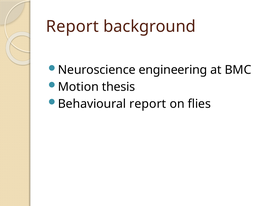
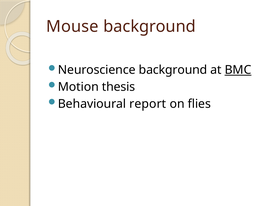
Report at (72, 26): Report -> Mouse
Neuroscience engineering: engineering -> background
BMC underline: none -> present
